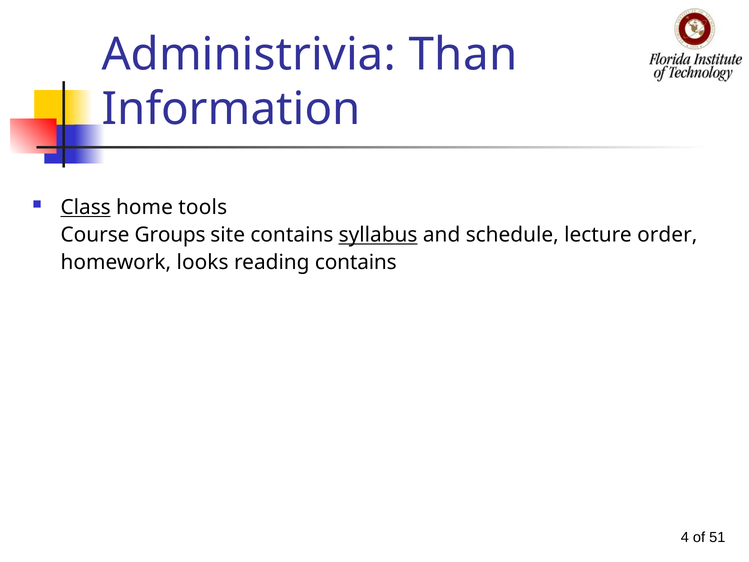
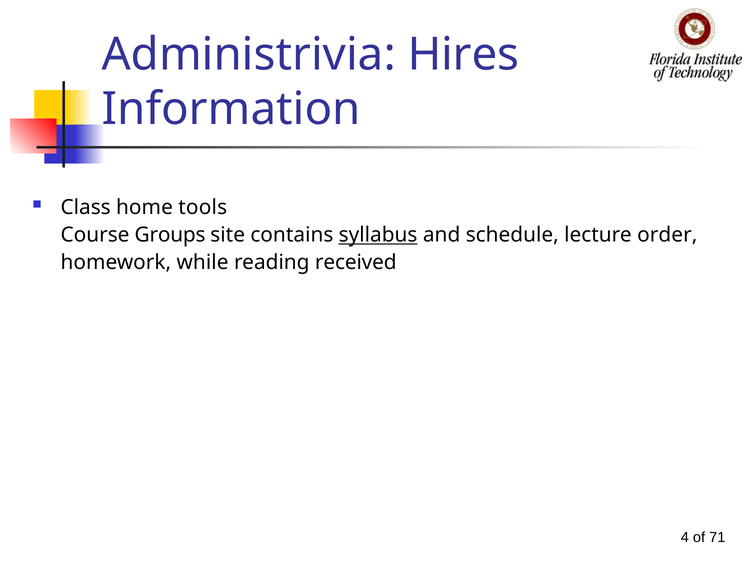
Than: Than -> Hires
Class underline: present -> none
looks: looks -> while
reading contains: contains -> received
51: 51 -> 71
